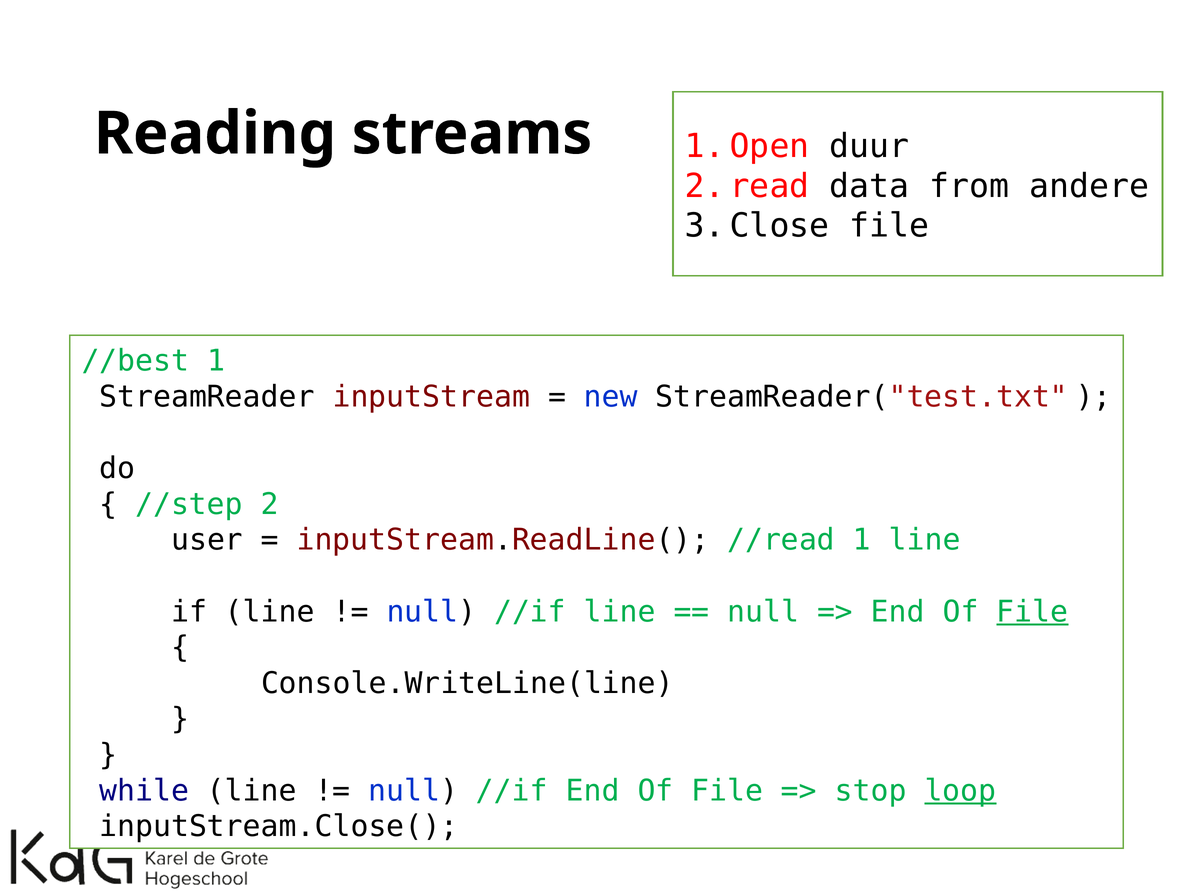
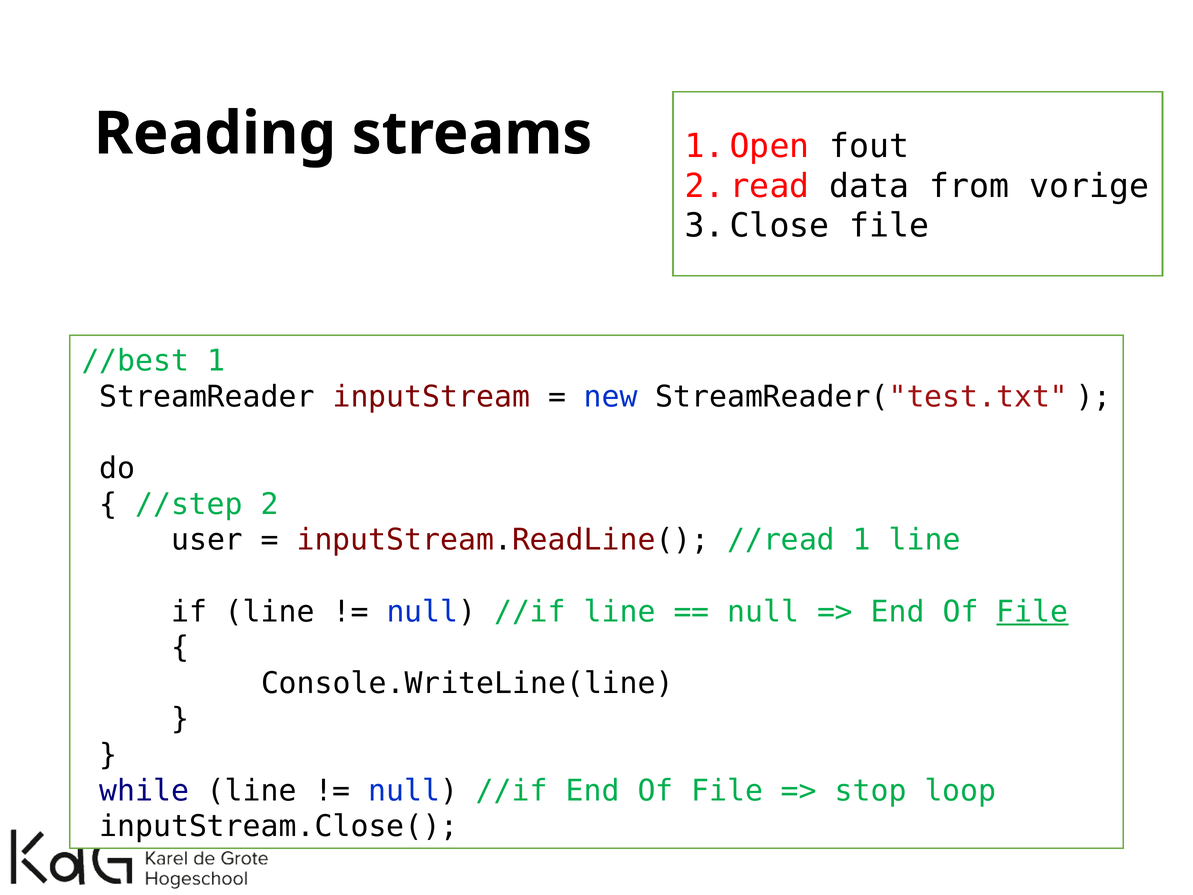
duur: duur -> fout
andere: andere -> vorige
loop underline: present -> none
